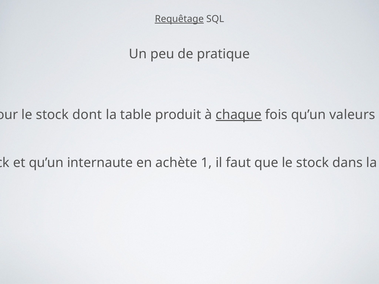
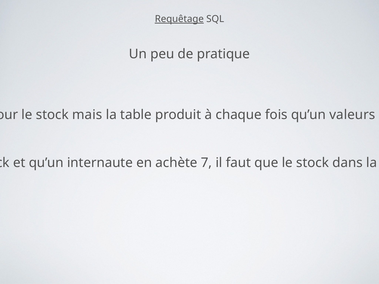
dont: dont -> mais
chaque underline: present -> none
1: 1 -> 7
